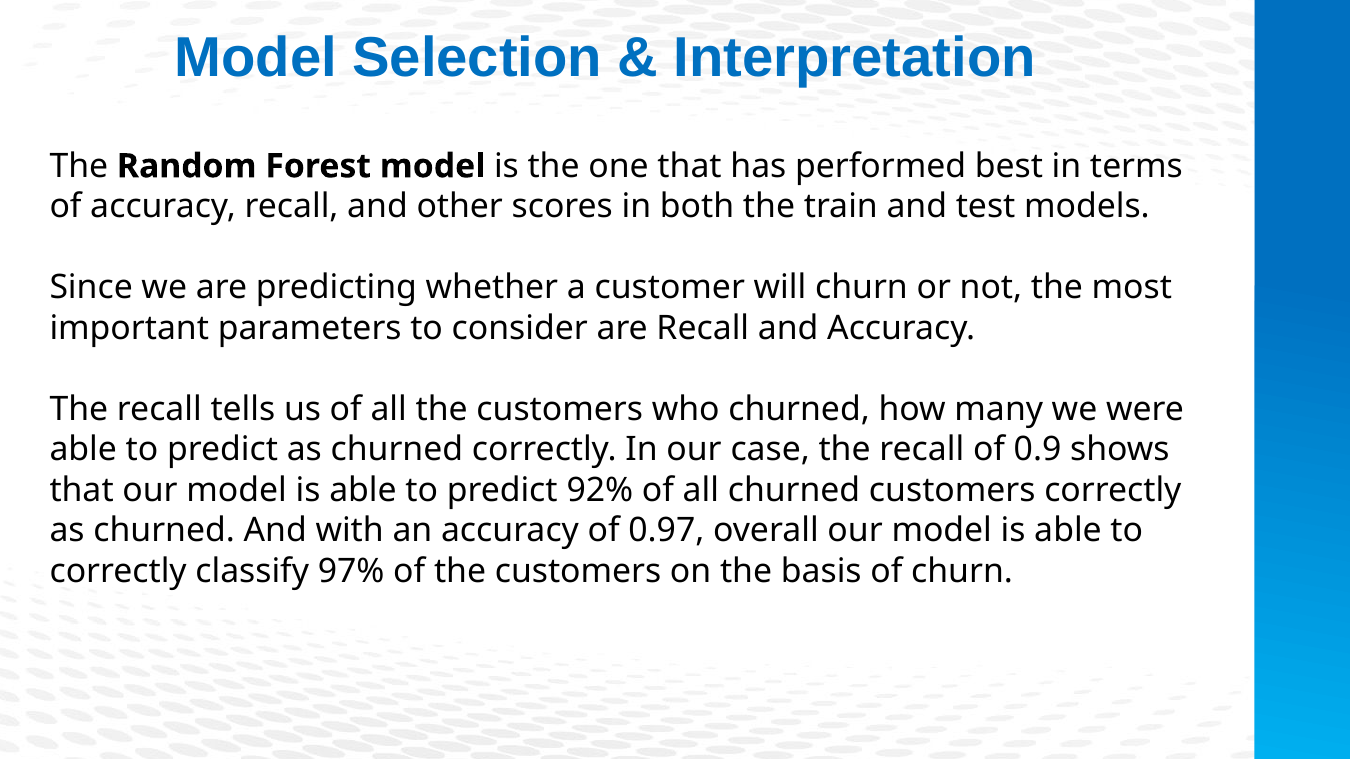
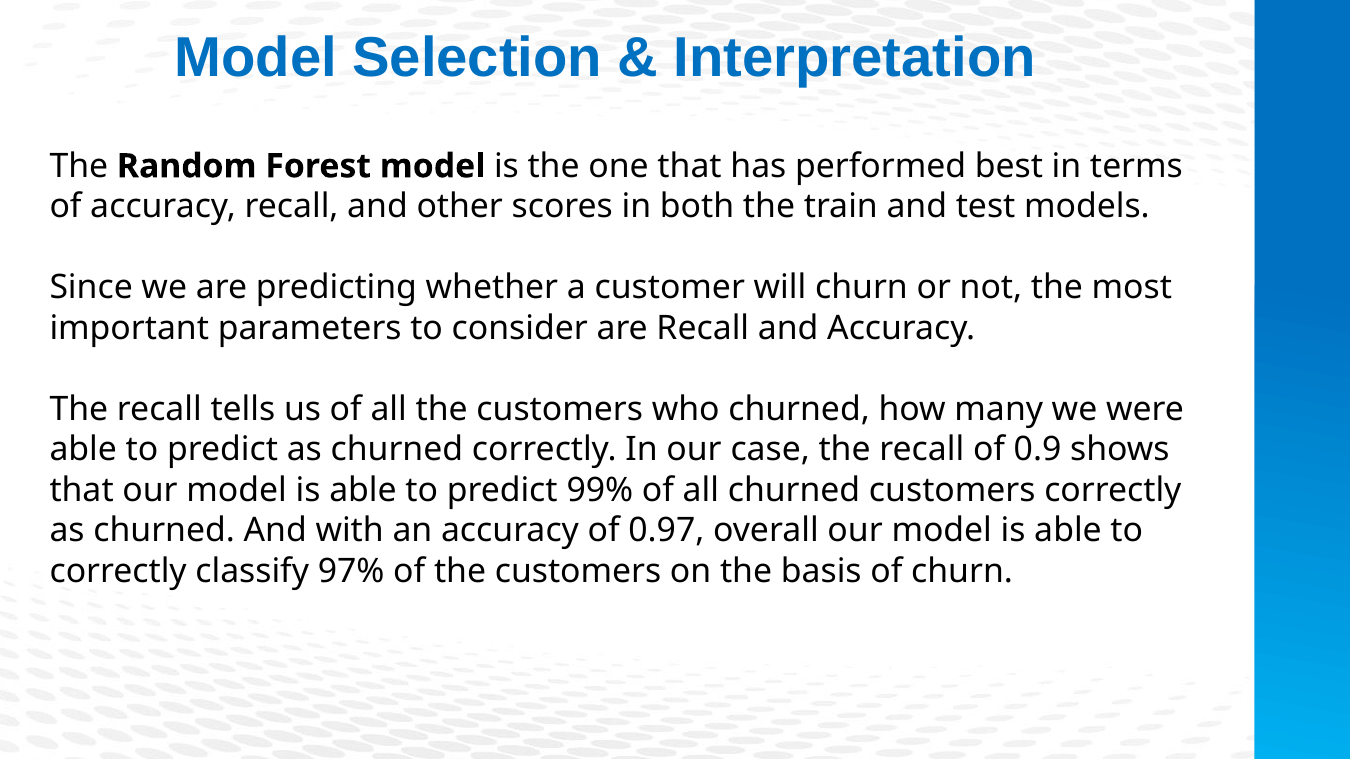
92%: 92% -> 99%
